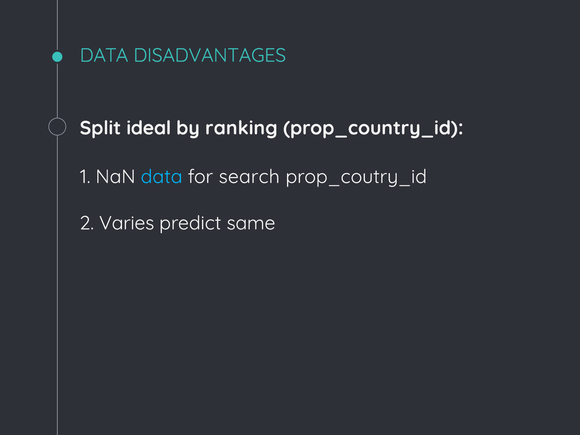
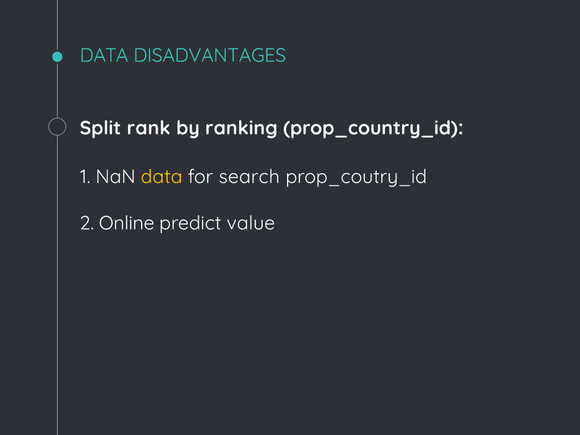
ideal: ideal -> rank
data at (162, 177) colour: light blue -> yellow
Varies: Varies -> Online
same: same -> value
